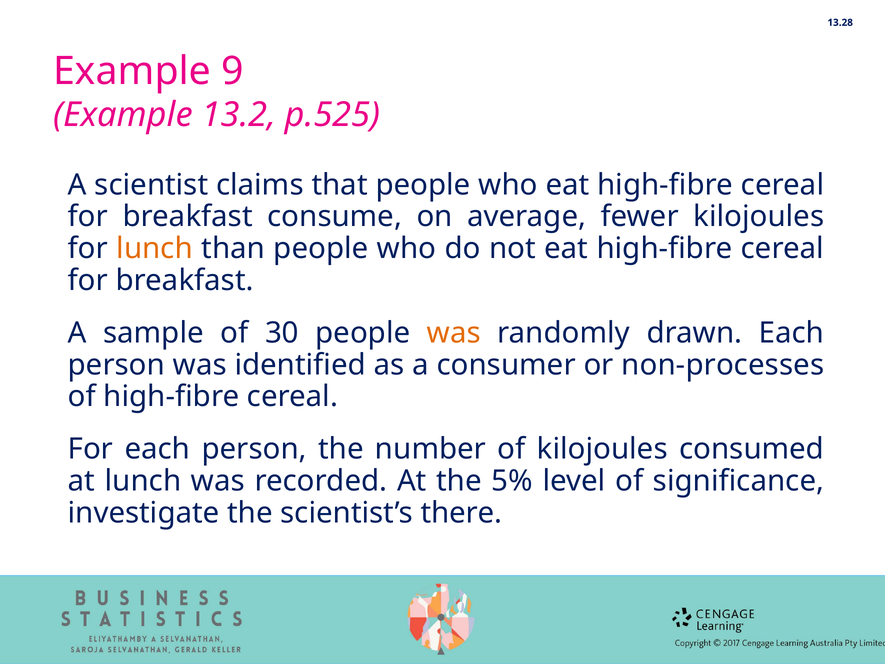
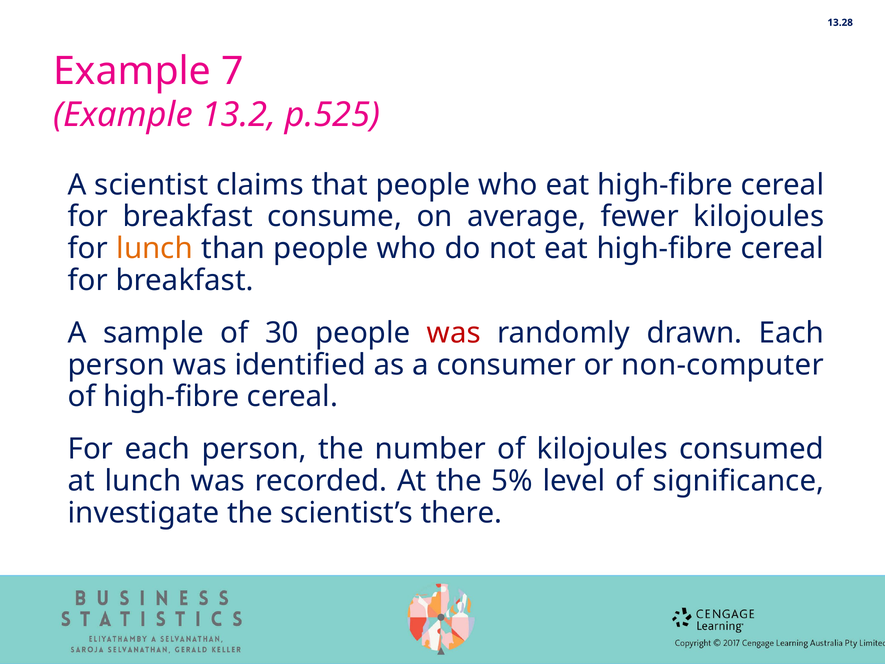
9: 9 -> 7
was at (454, 333) colour: orange -> red
non-processes: non-processes -> non-computer
